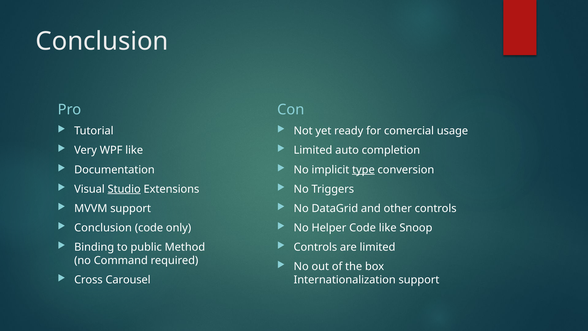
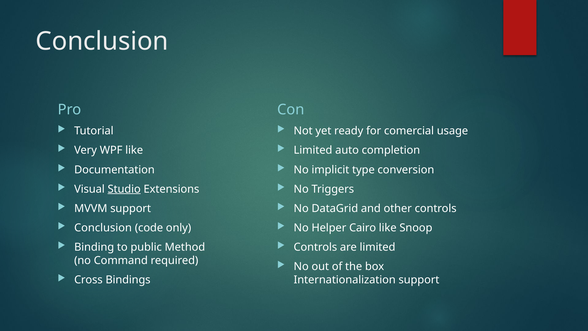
type underline: present -> none
Helper Code: Code -> Cairo
Carousel: Carousel -> Bindings
